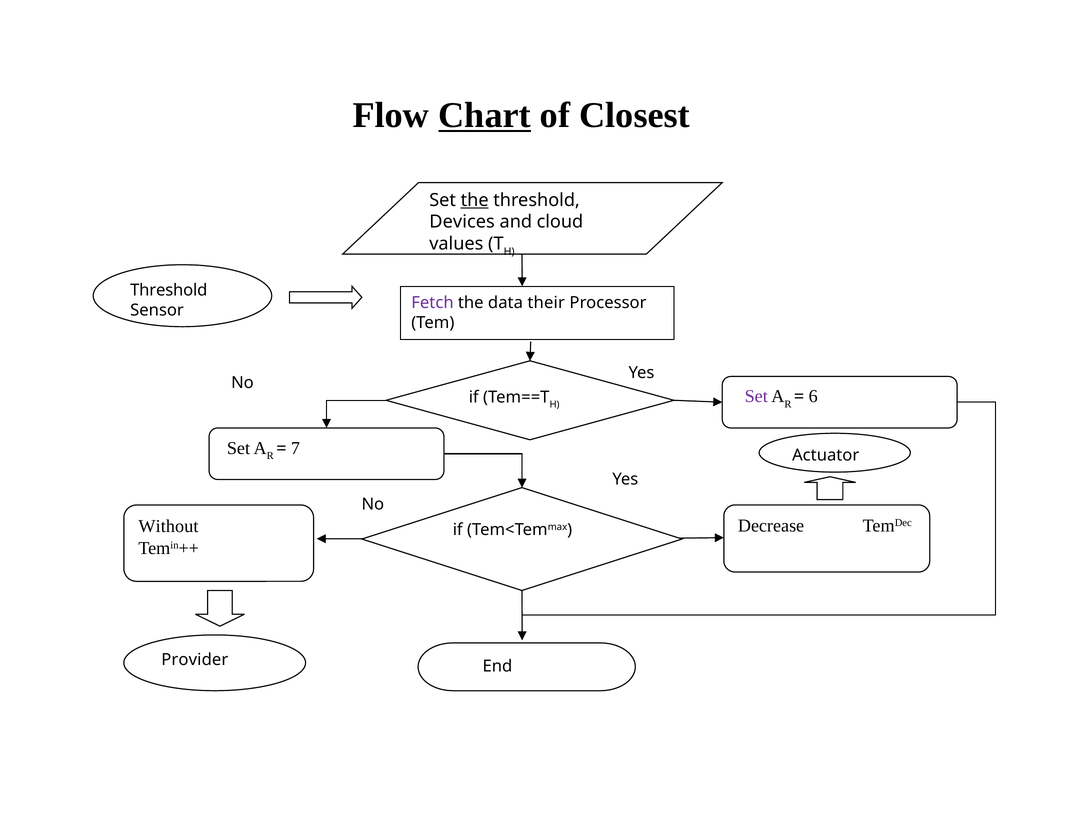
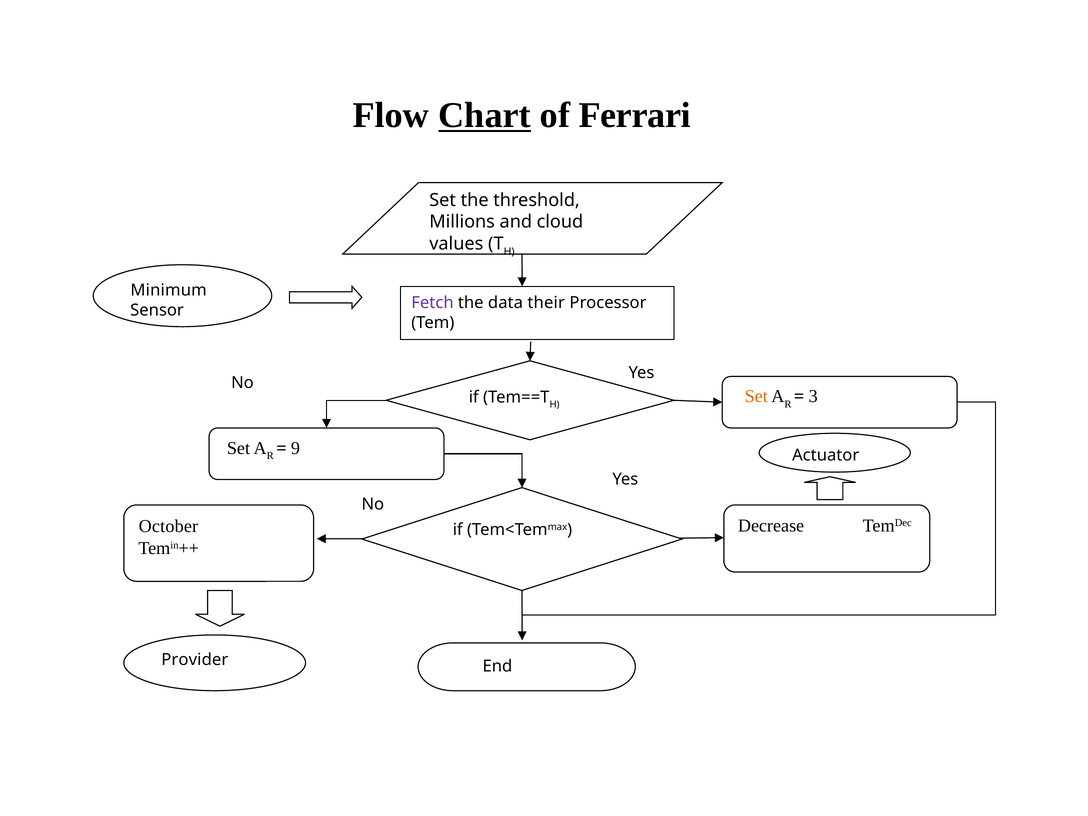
Closest: Closest -> Ferrari
the at (475, 200) underline: present -> none
Devices: Devices -> Millions
Threshold at (169, 290): Threshold -> Minimum
Set at (756, 396) colour: purple -> orange
6: 6 -> 3
7: 7 -> 9
Without: Without -> October
